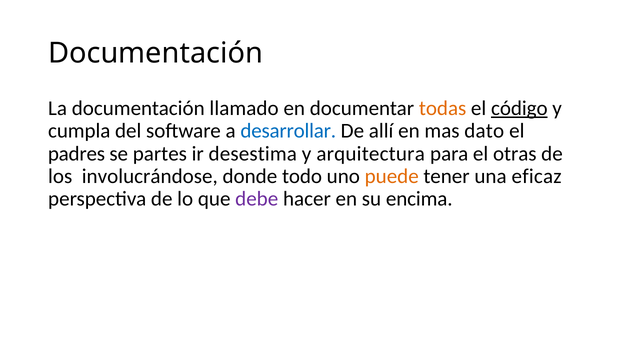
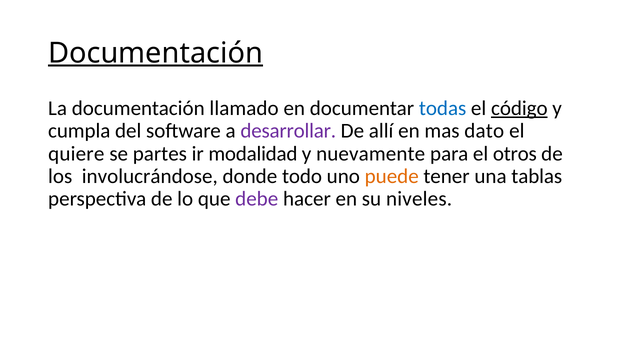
Documentación at (156, 53) underline: none -> present
todas colour: orange -> blue
desarrollar colour: blue -> purple
padres: padres -> quiere
desestima: desestima -> modalidad
arquitectura: arquitectura -> nuevamente
otras: otras -> otros
eficaz: eficaz -> tablas
encima: encima -> niveles
